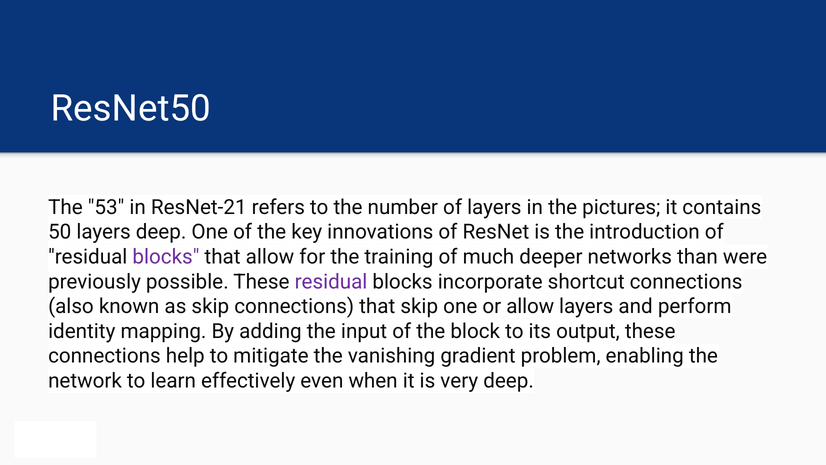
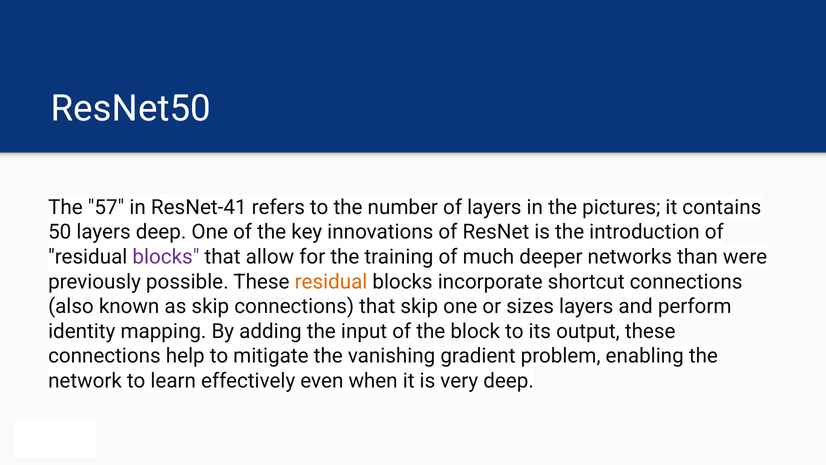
53: 53 -> 57
ResNet-21: ResNet-21 -> ResNet-41
residual at (331, 281) colour: purple -> orange
or allow: allow -> sizes
